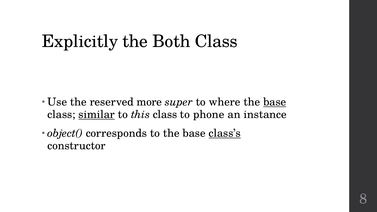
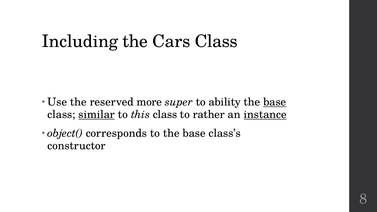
Explicitly: Explicitly -> Including
Both: Both -> Cars
where: where -> ability
phone: phone -> rather
instance underline: none -> present
class’s underline: present -> none
